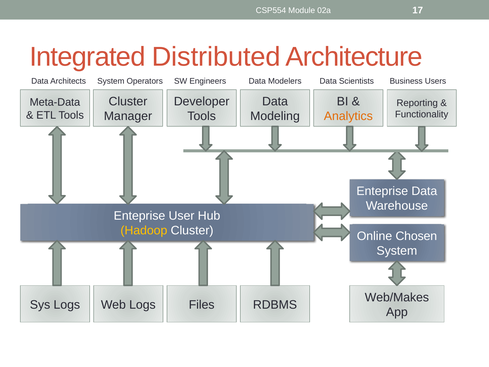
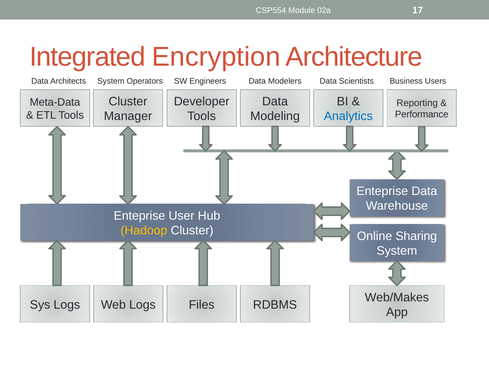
Distributed: Distributed -> Encryption
Functionality: Functionality -> Performance
Analytics colour: orange -> blue
Chosen: Chosen -> Sharing
